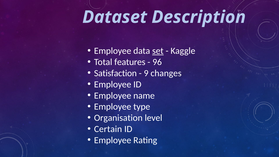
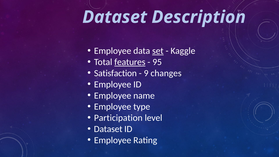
features underline: none -> present
96: 96 -> 95
Organisation: Organisation -> Participation
Certain at (108, 129): Certain -> Dataset
